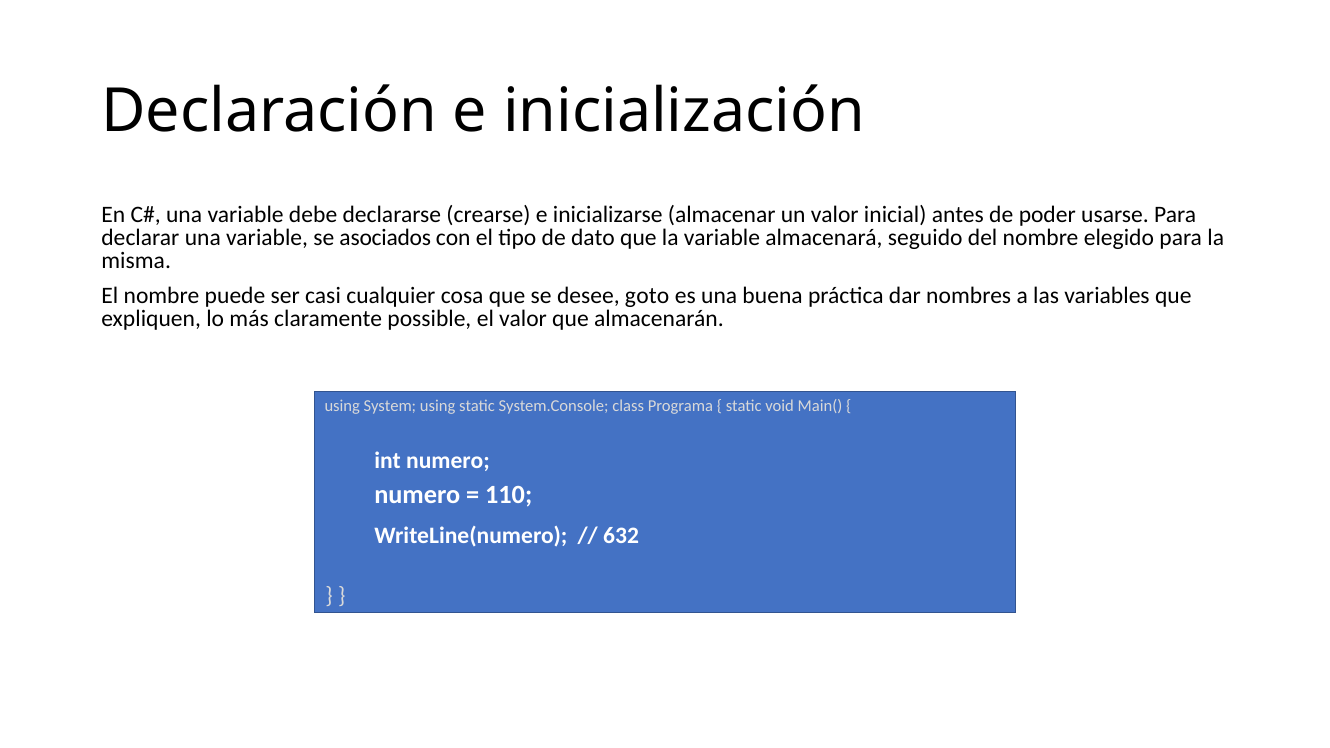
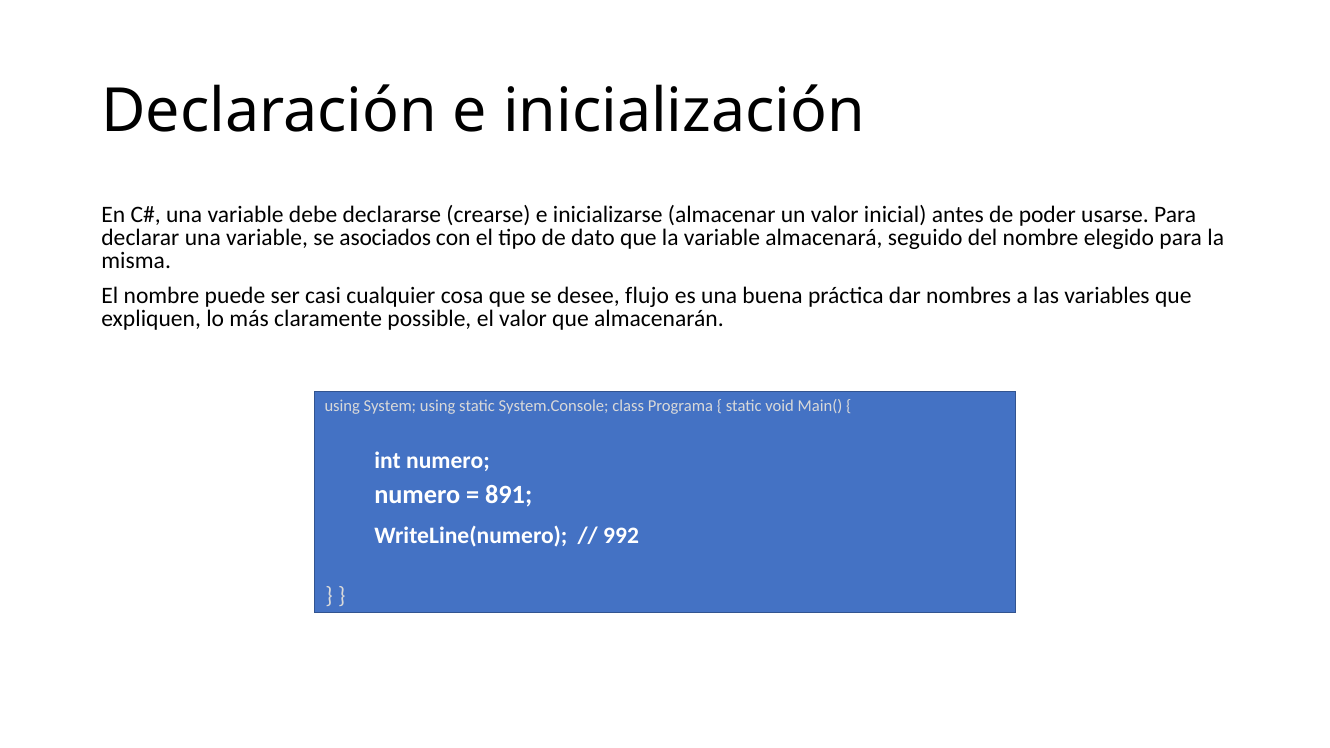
goto: goto -> flujo
110: 110 -> 891
632: 632 -> 992
